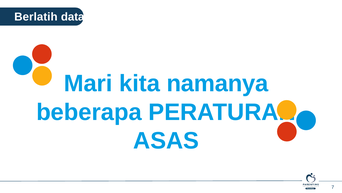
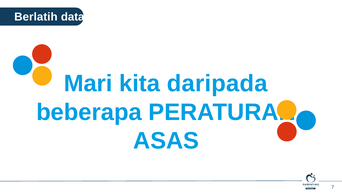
namanya: namanya -> daripada
